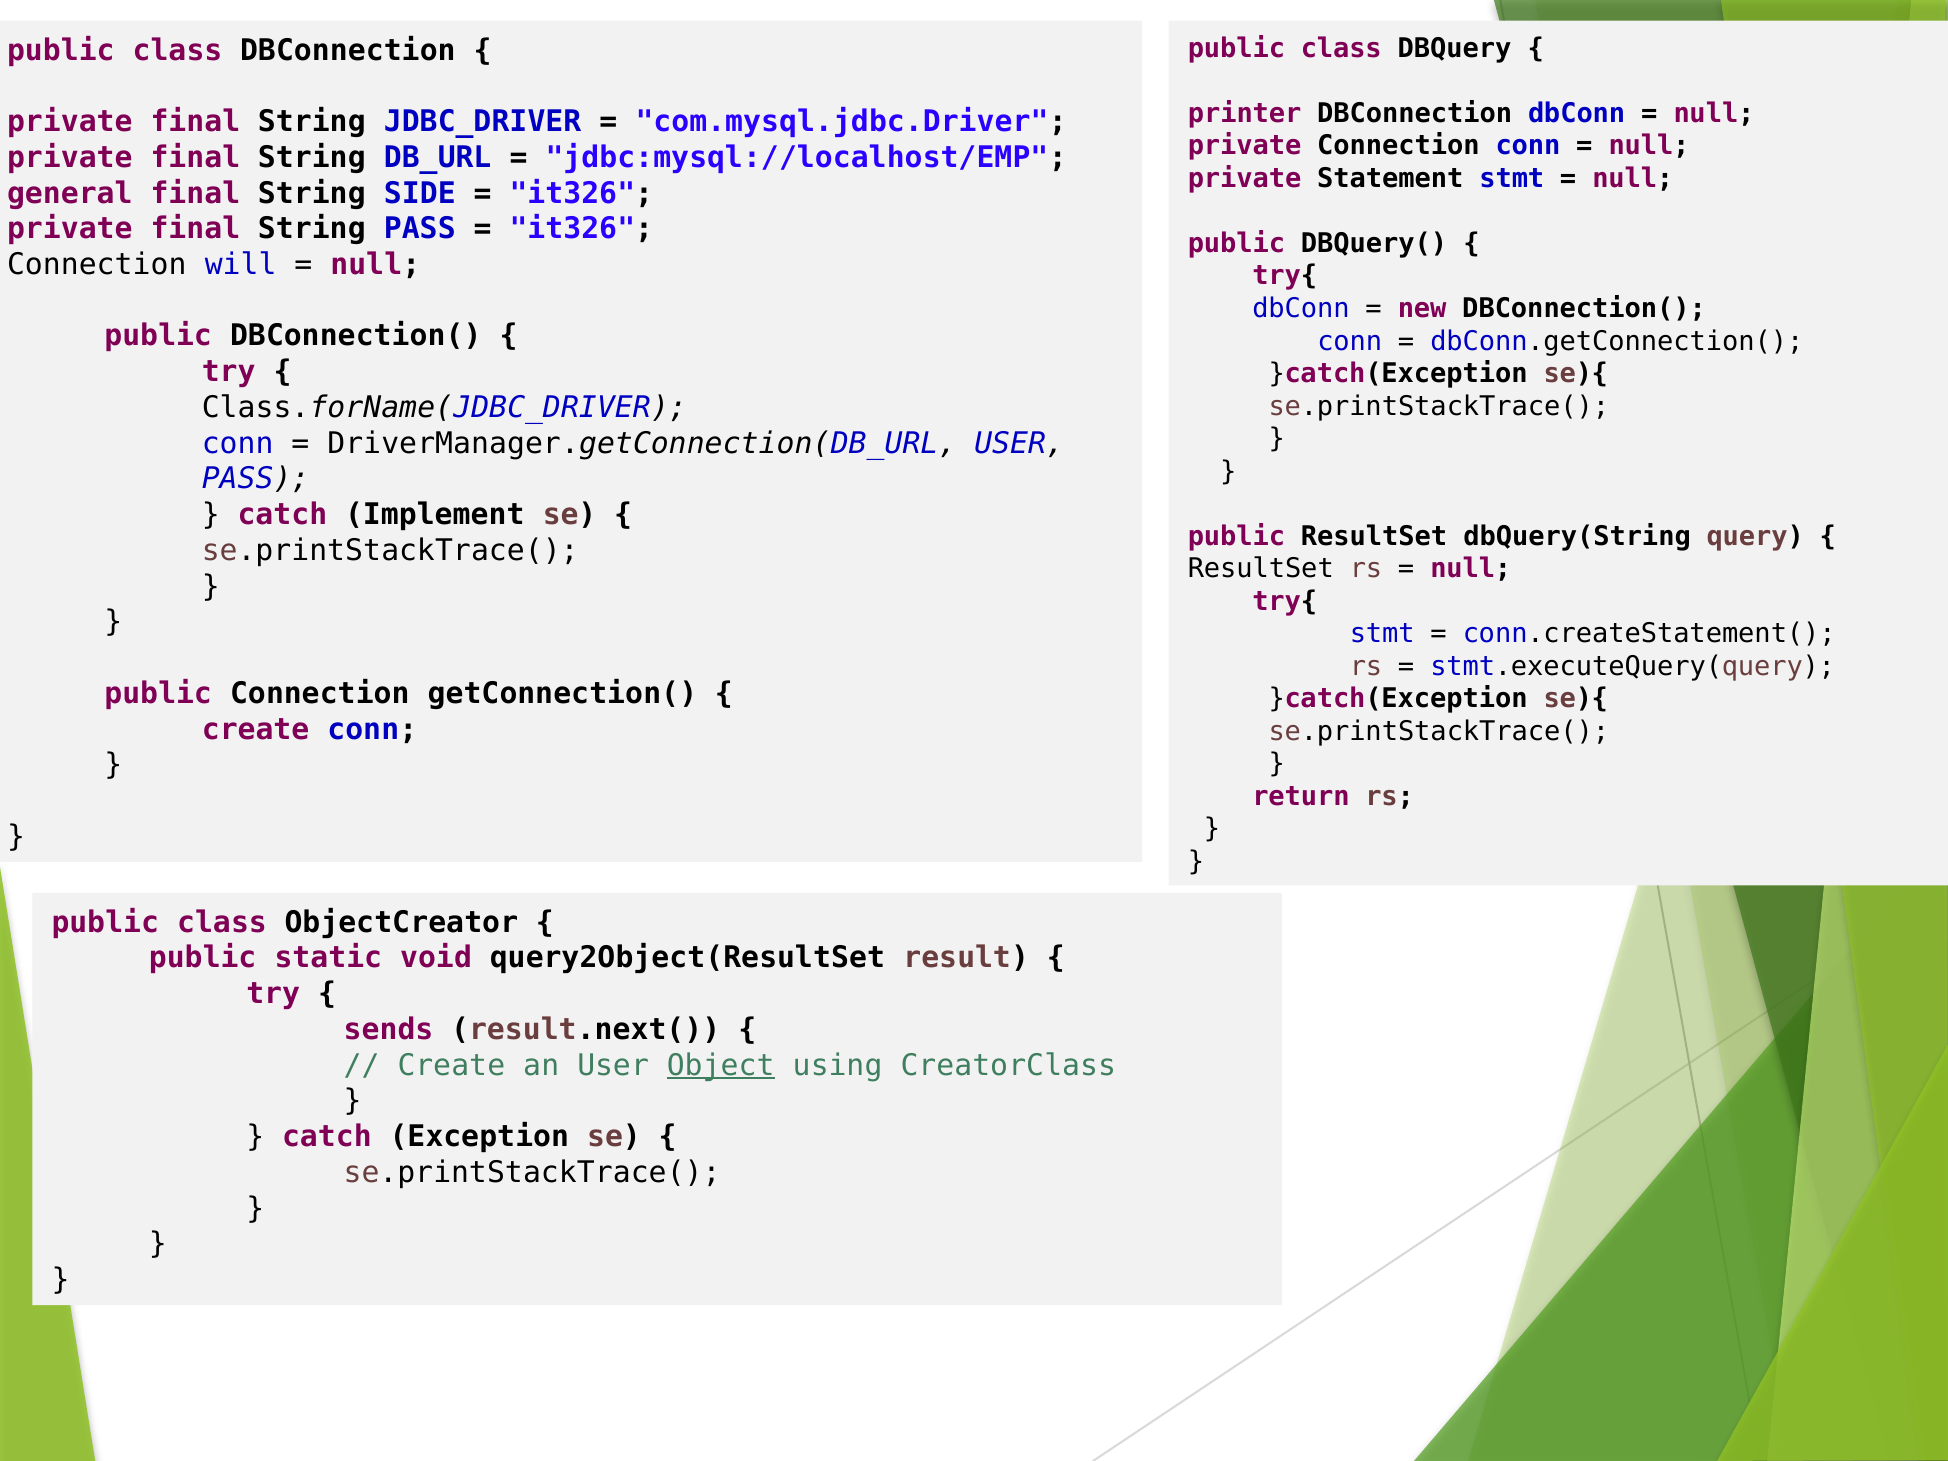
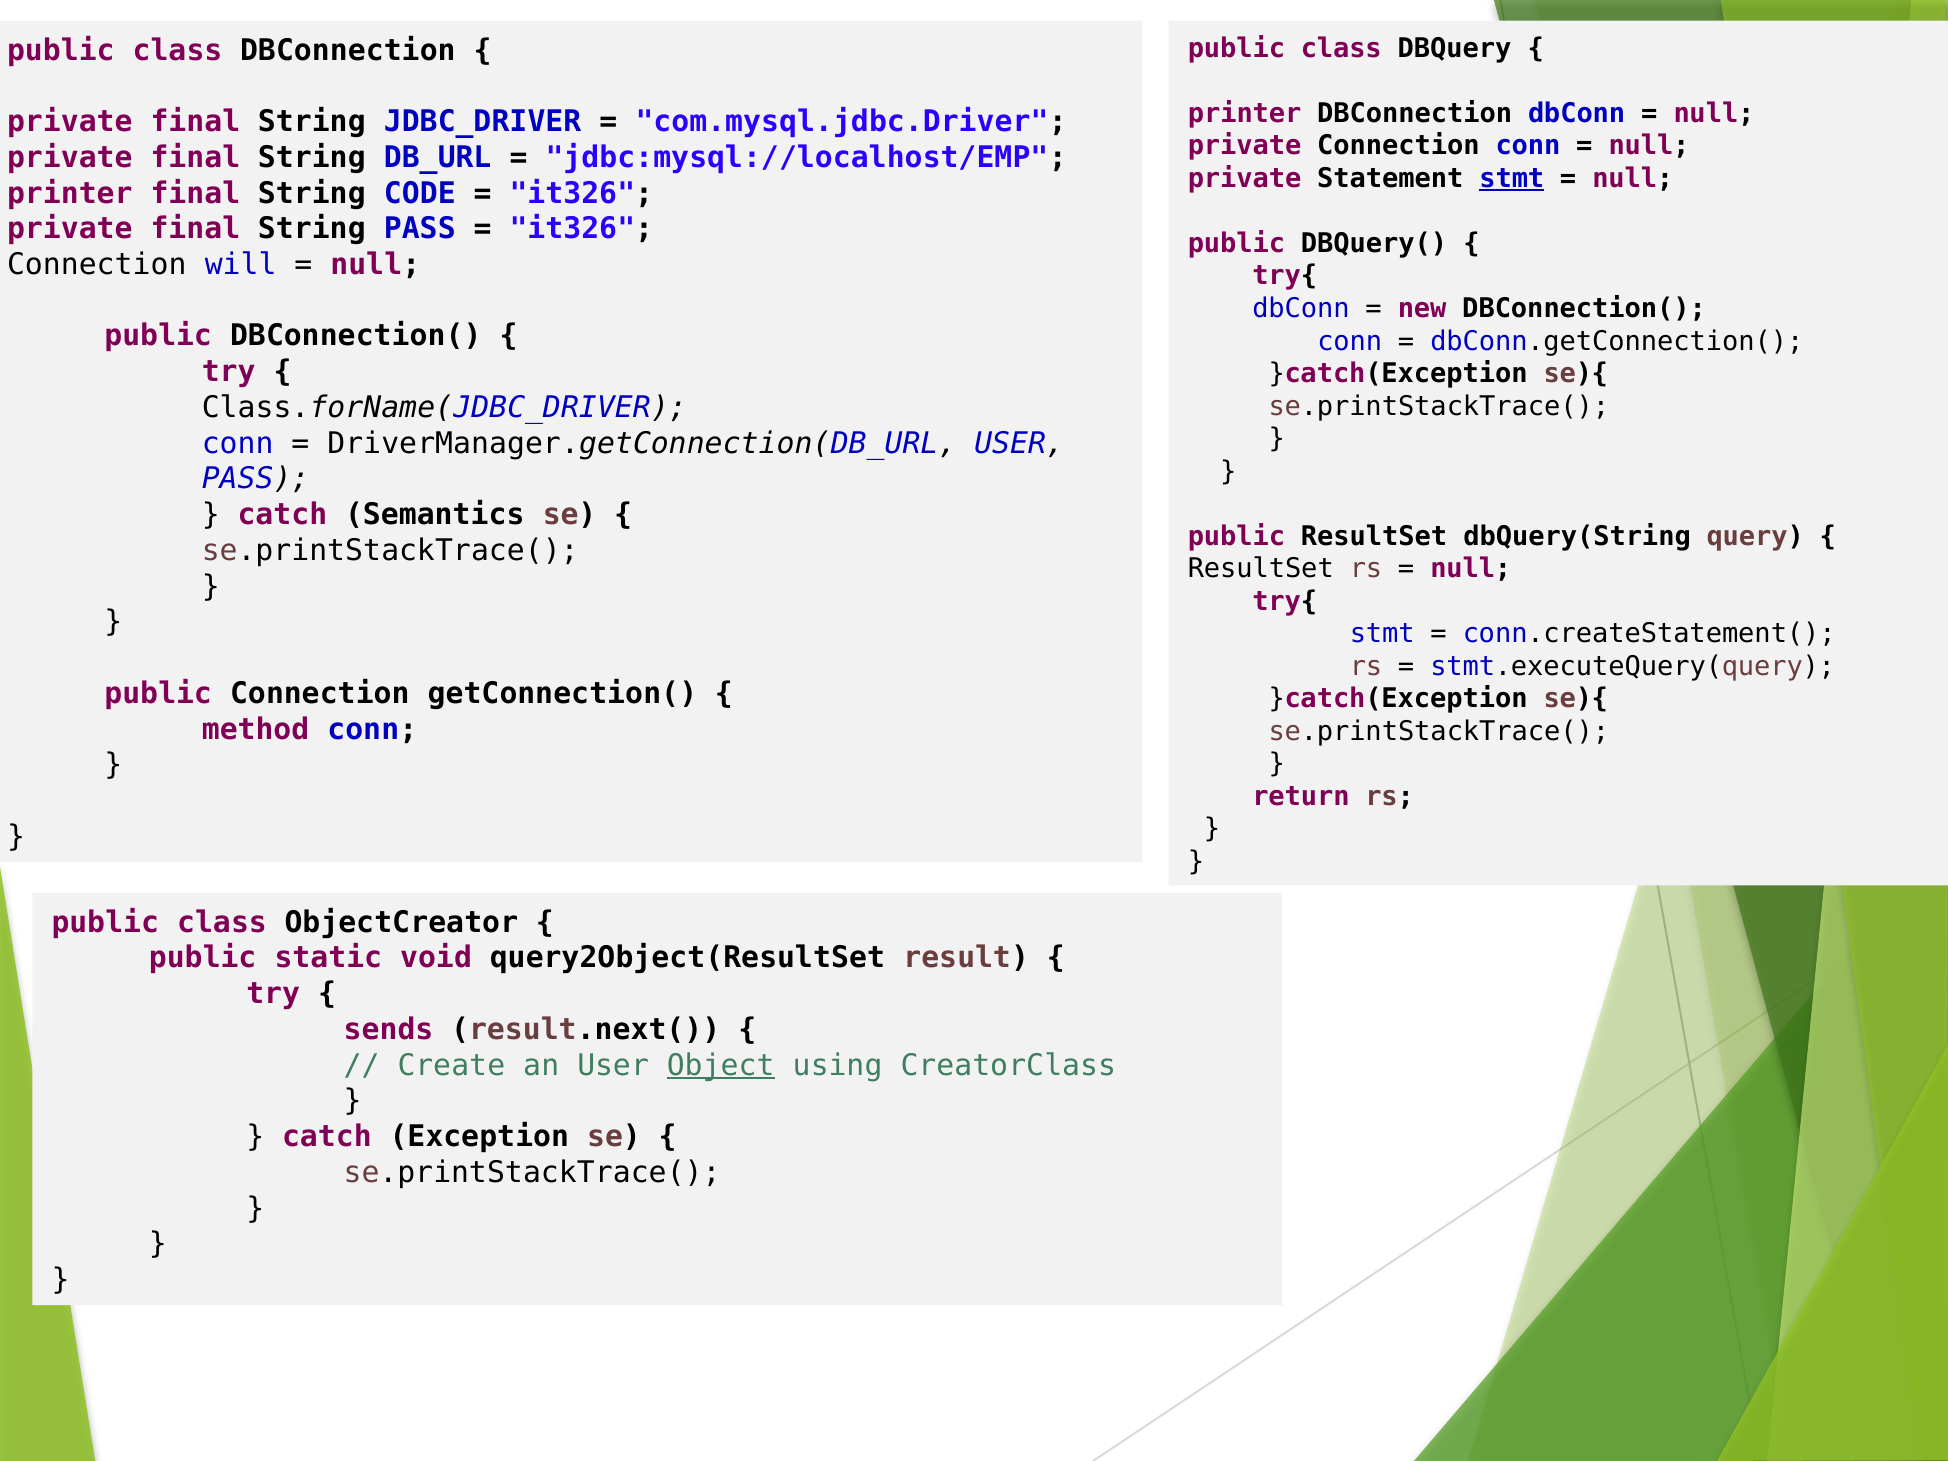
stmt at (1512, 179) underline: none -> present
general at (70, 193): general -> printer
SIDE: SIDE -> CODE
Implement: Implement -> Semantics
create at (256, 729): create -> method
